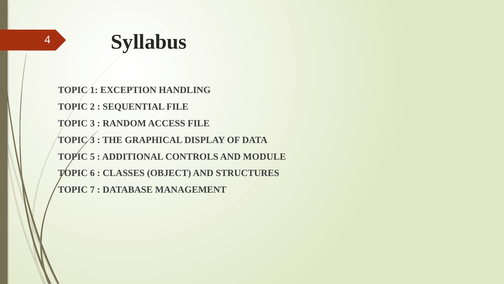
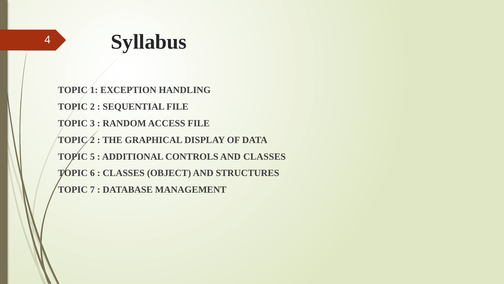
3 at (92, 140): 3 -> 2
AND MODULE: MODULE -> CLASSES
